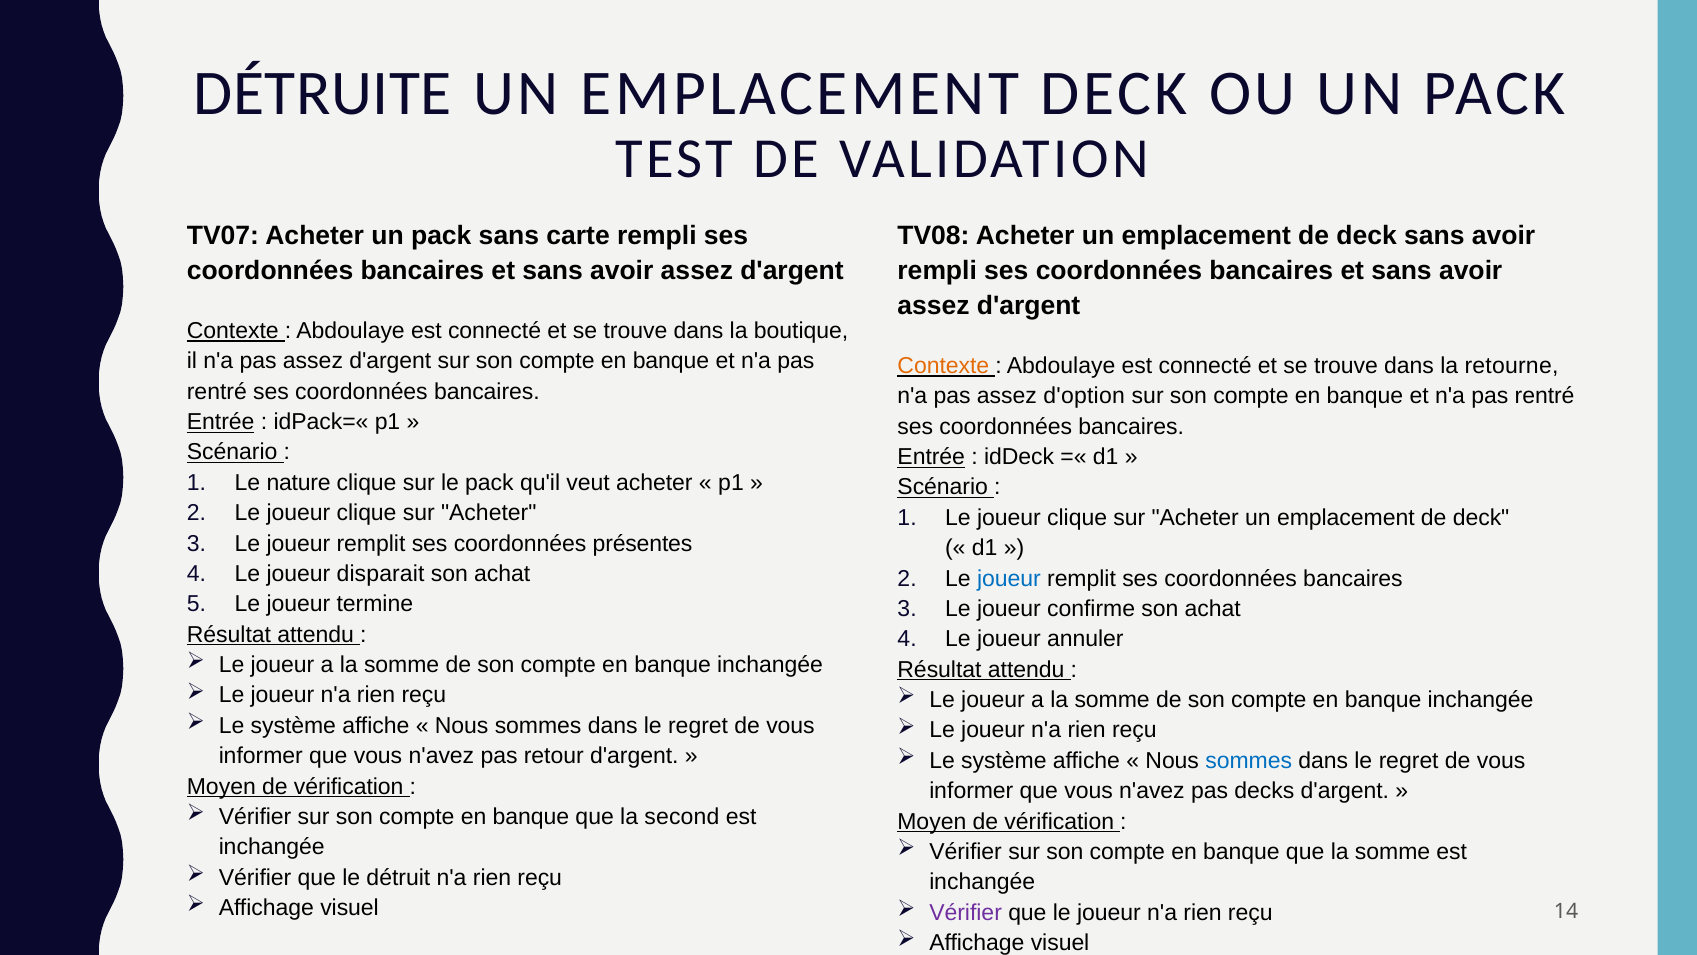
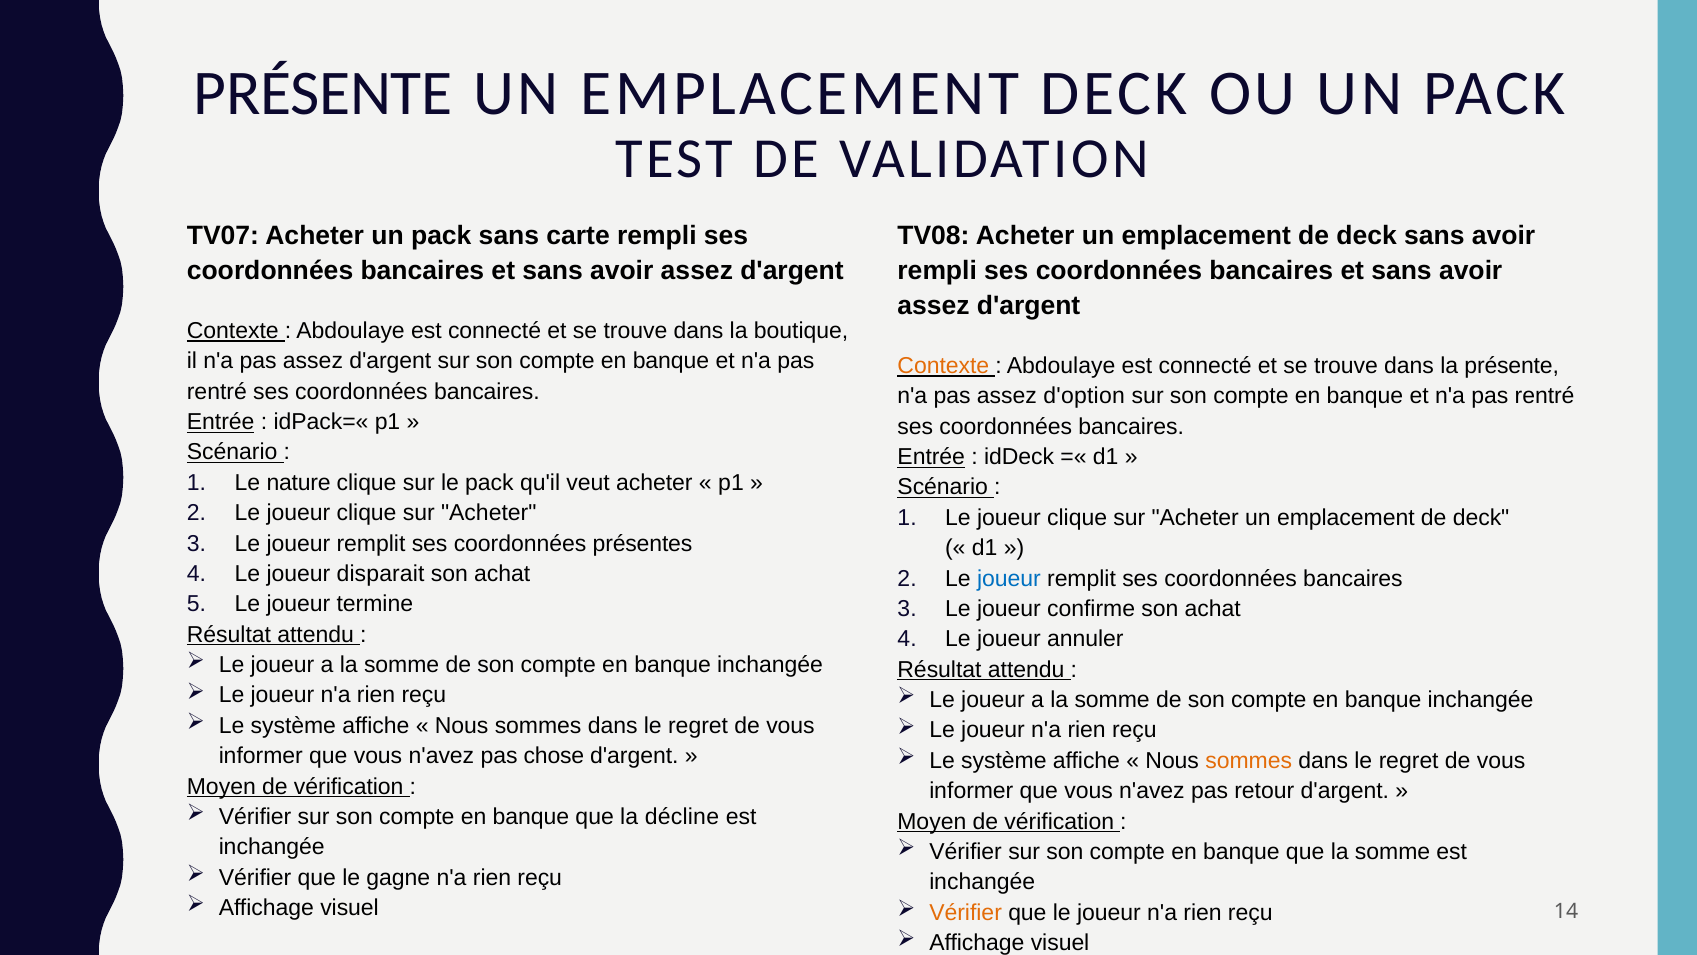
DÉTRUITE at (323, 94): DÉTRUITE -> PRÉSENTE
la retourne: retourne -> présente
retour: retour -> chose
sommes at (1249, 760) colour: blue -> orange
decks: decks -> retour
second: second -> décline
détruit: détruit -> gagne
Vérifier at (966, 912) colour: purple -> orange
